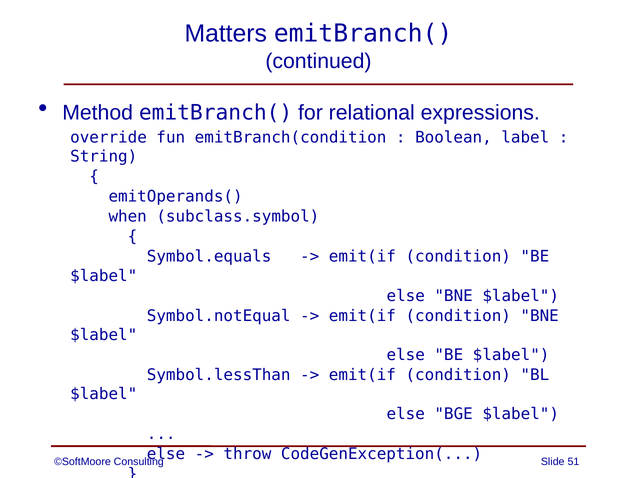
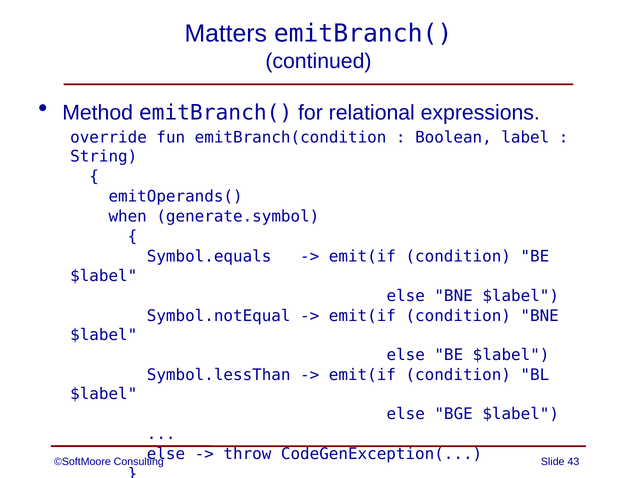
subclass.symbol: subclass.symbol -> generate.symbol
51: 51 -> 43
